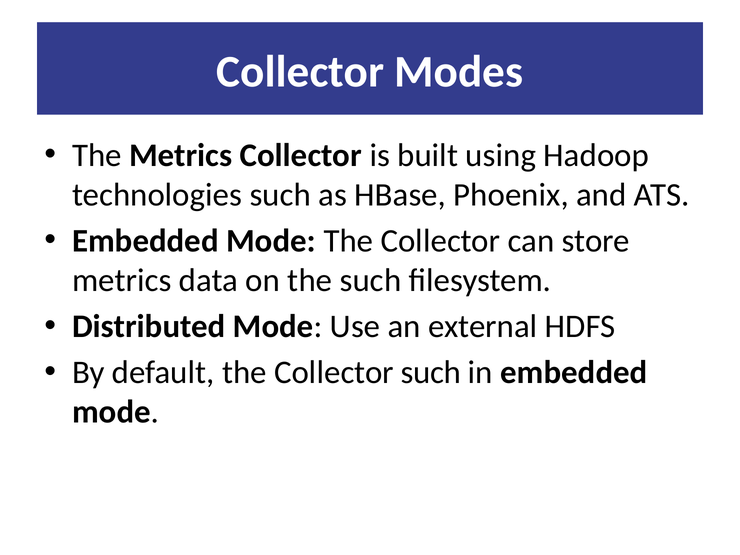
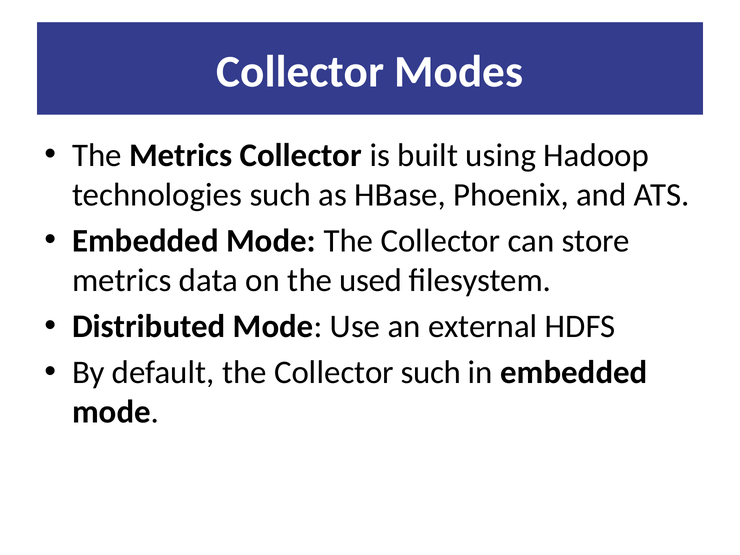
the such: such -> used
